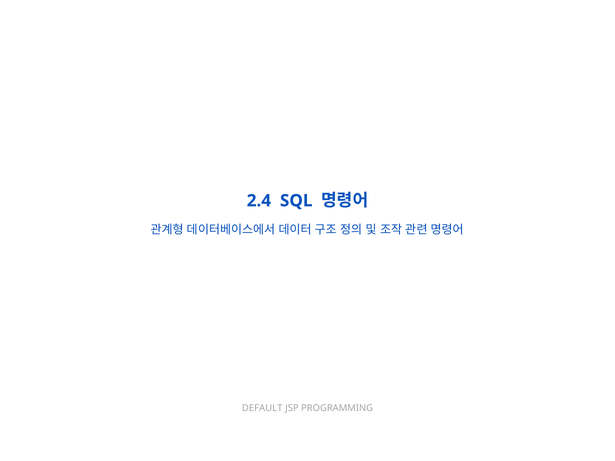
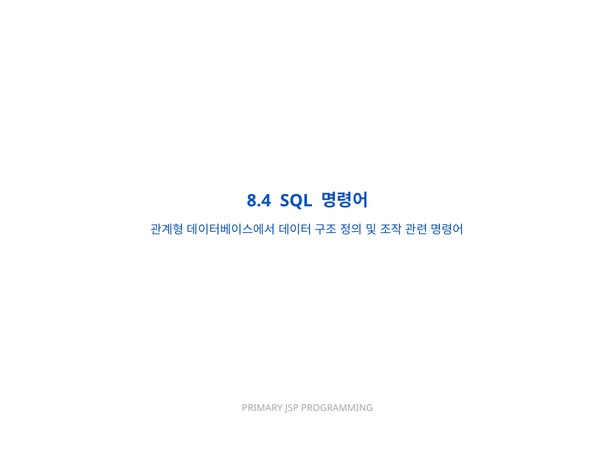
2.4: 2.4 -> 8.4
DEFAULT: DEFAULT -> PRIMARY
